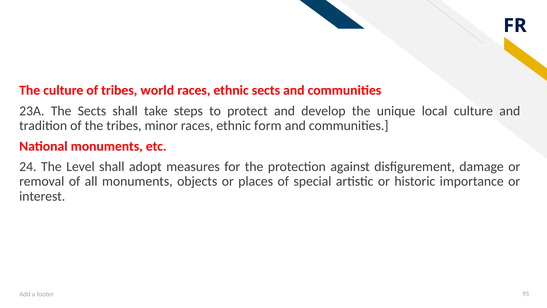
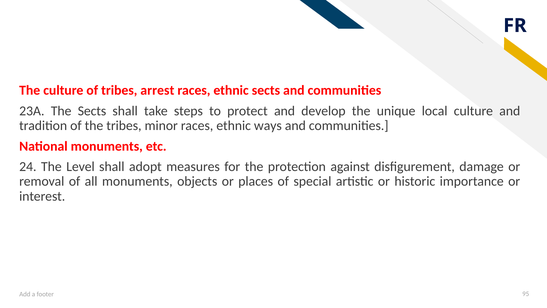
world: world -> arrest
form: form -> ways
